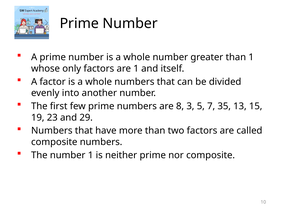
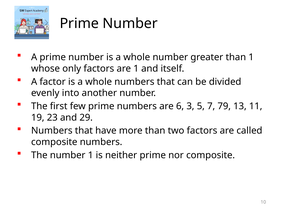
8: 8 -> 6
35: 35 -> 79
15: 15 -> 11
